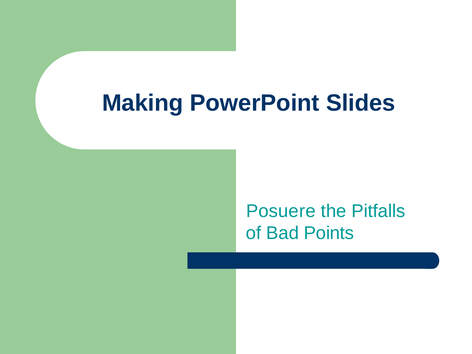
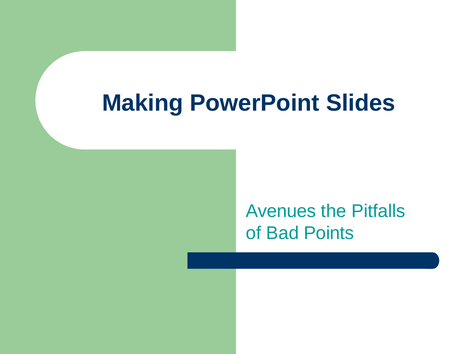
Posuere: Posuere -> Avenues
